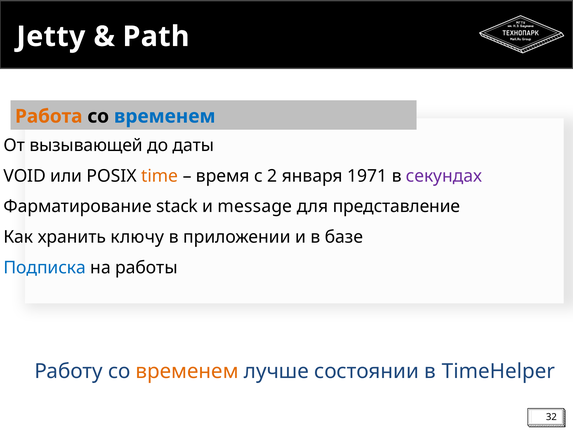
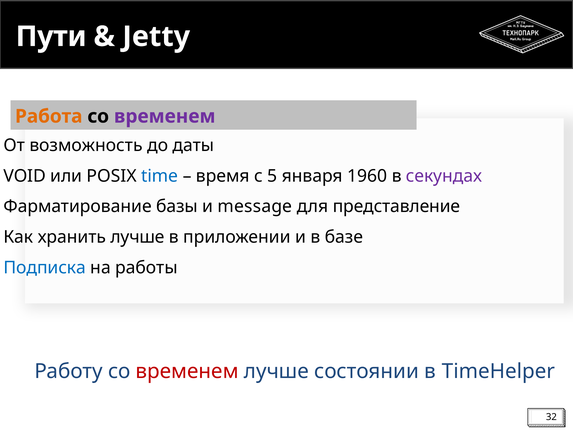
Jetty: Jetty -> Пути
Path: Path -> Jetty
временем at (165, 116) colour: blue -> purple
вызывающей: вызывающей -> возможность
time colour: orange -> blue
2: 2 -> 5
1971: 1971 -> 1960
stack: stack -> базы
хранить ключу: ключу -> лучше
временем at (187, 371) colour: orange -> red
